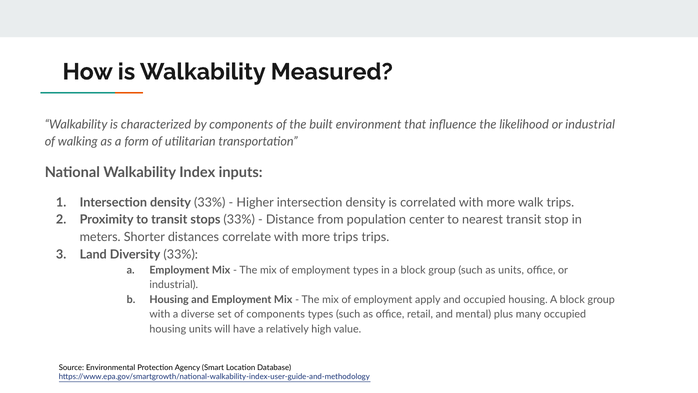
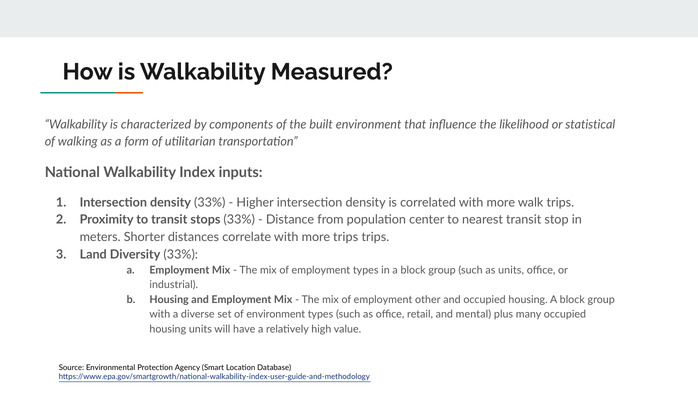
likelihood or industrial: industrial -> statistical
apply: apply -> other
of components: components -> environment
